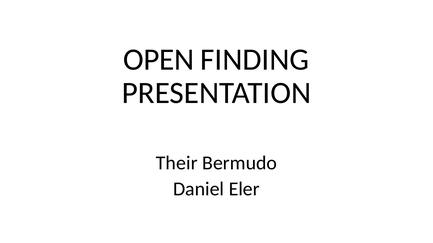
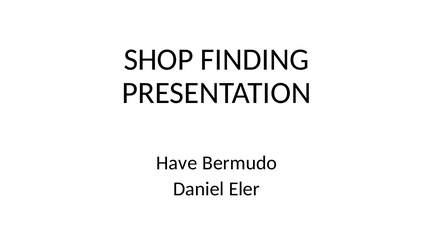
OPEN: OPEN -> SHOP
Their: Their -> Have
